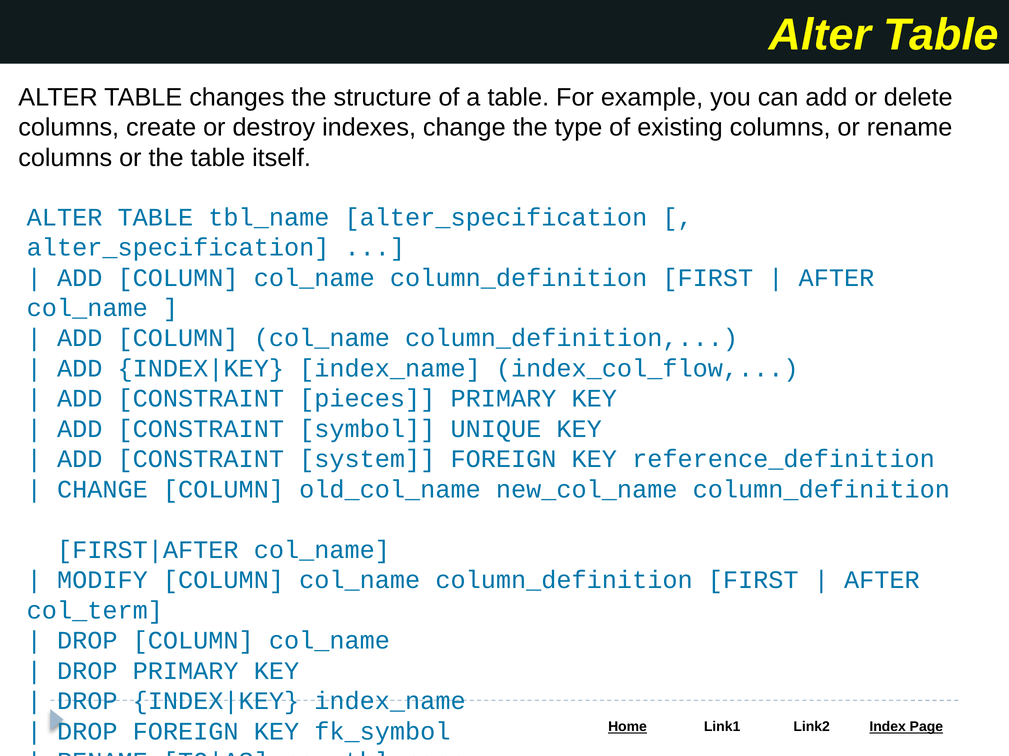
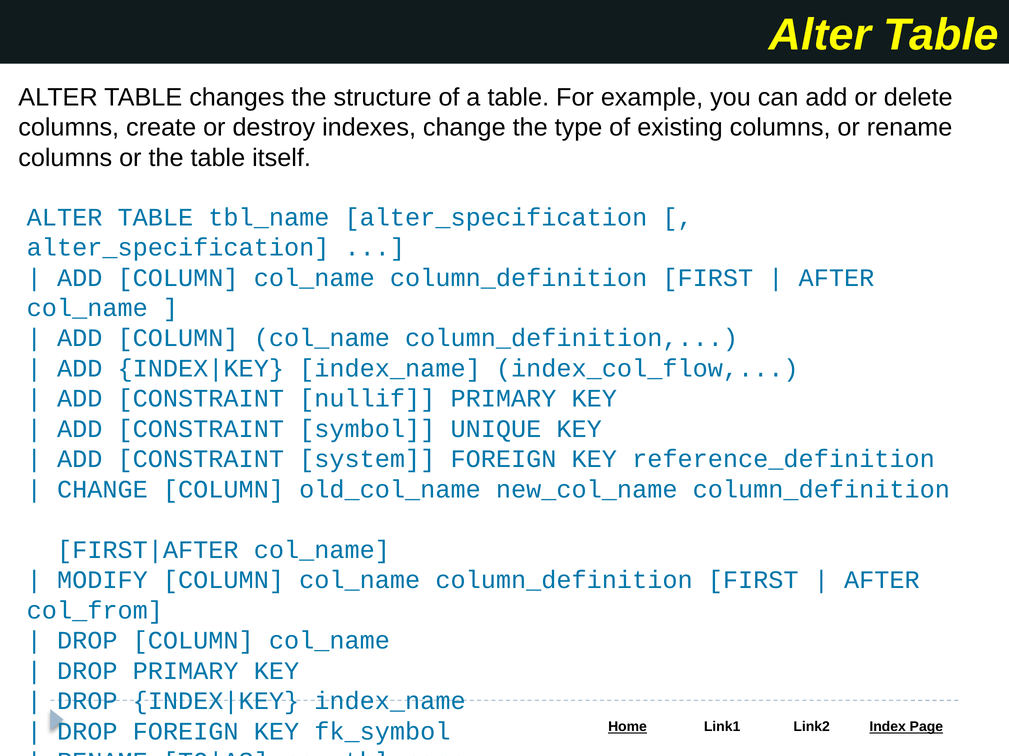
pieces: pieces -> nullif
col_term: col_term -> col_from
